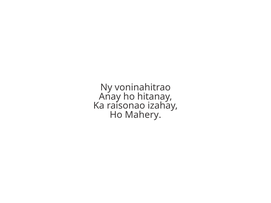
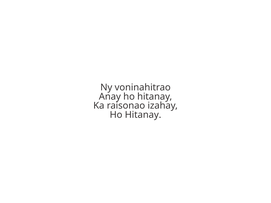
Mahery at (143, 115): Mahery -> Hitanay
